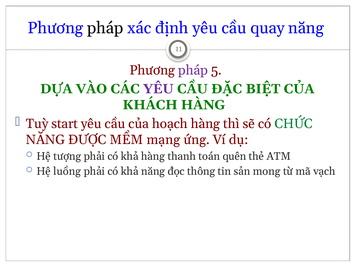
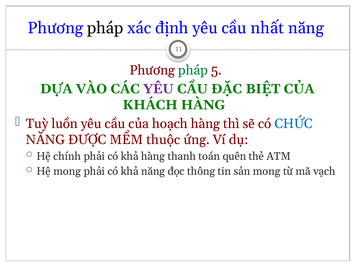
quay: quay -> nhất
pháp at (193, 70) colour: purple -> green
start: start -> luồn
CHỨC colour: green -> blue
mạng: mạng -> thuộc
tượng: tượng -> chính
Hệ luồng: luồng -> mong
